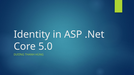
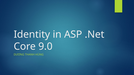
5.0: 5.0 -> 9.0
